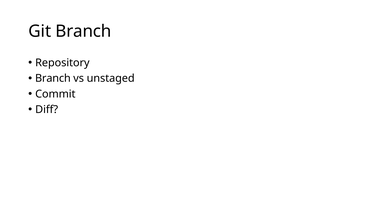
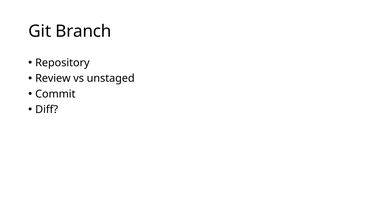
Branch at (53, 78): Branch -> Review
